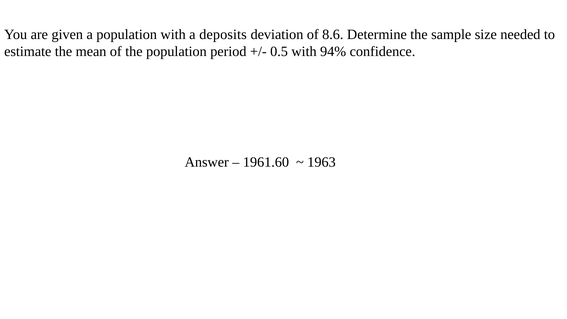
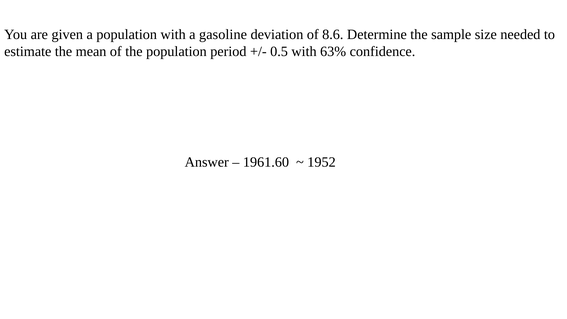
deposits: deposits -> gasoline
94%: 94% -> 63%
1963: 1963 -> 1952
